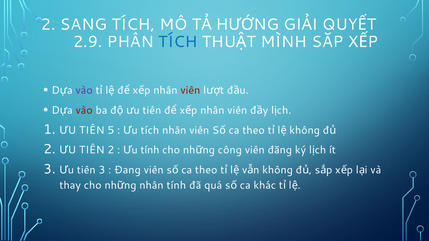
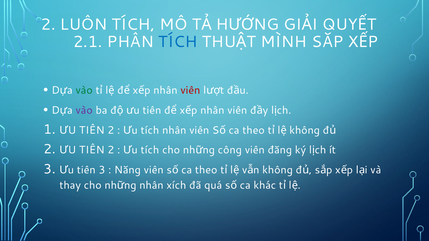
SANG: SANG -> LUÔN
2.9: 2.9 -> 2.1
vào at (84, 91) colour: purple -> green
vào at (84, 110) colour: red -> purple
5 at (111, 130): 5 -> 2
tính at (150, 150): tính -> tích
Đang: Đang -> Năng
nhân tính: tính -> xích
